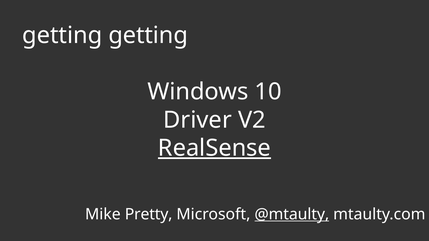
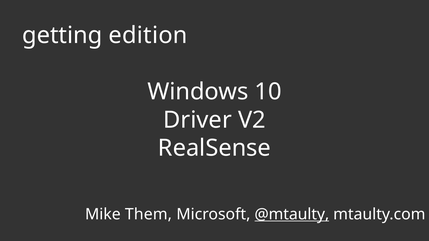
getting getting: getting -> edition
RealSense underline: present -> none
Pretty: Pretty -> Them
